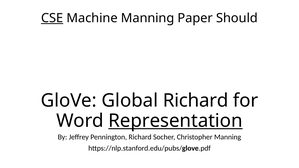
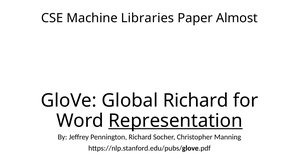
CSE underline: present -> none
Machine Manning: Manning -> Libraries
Should: Should -> Almost
